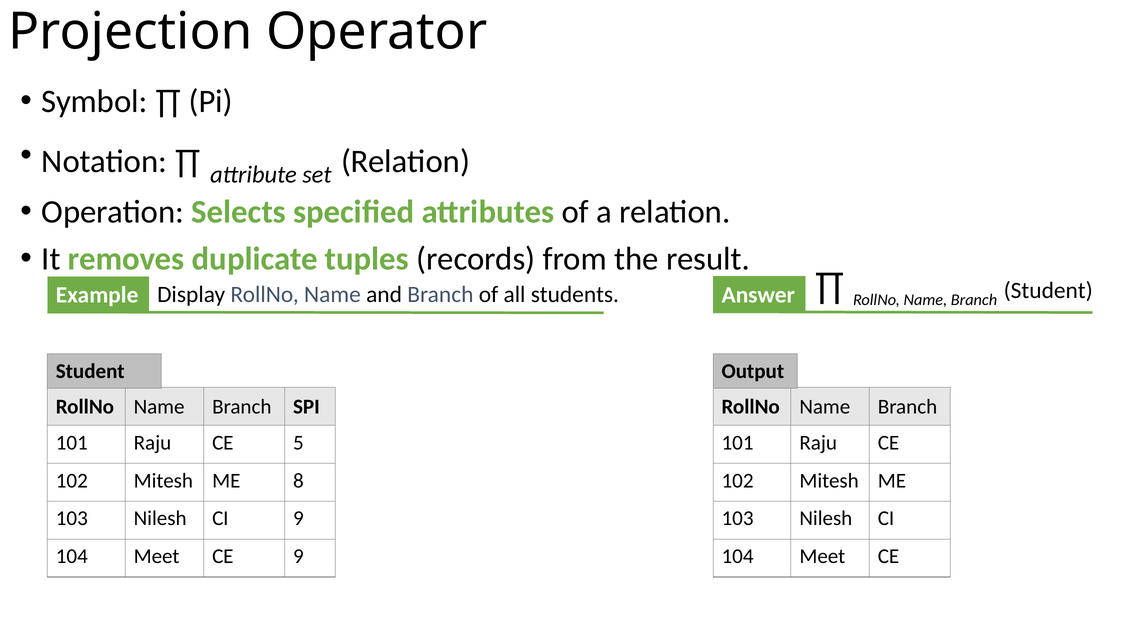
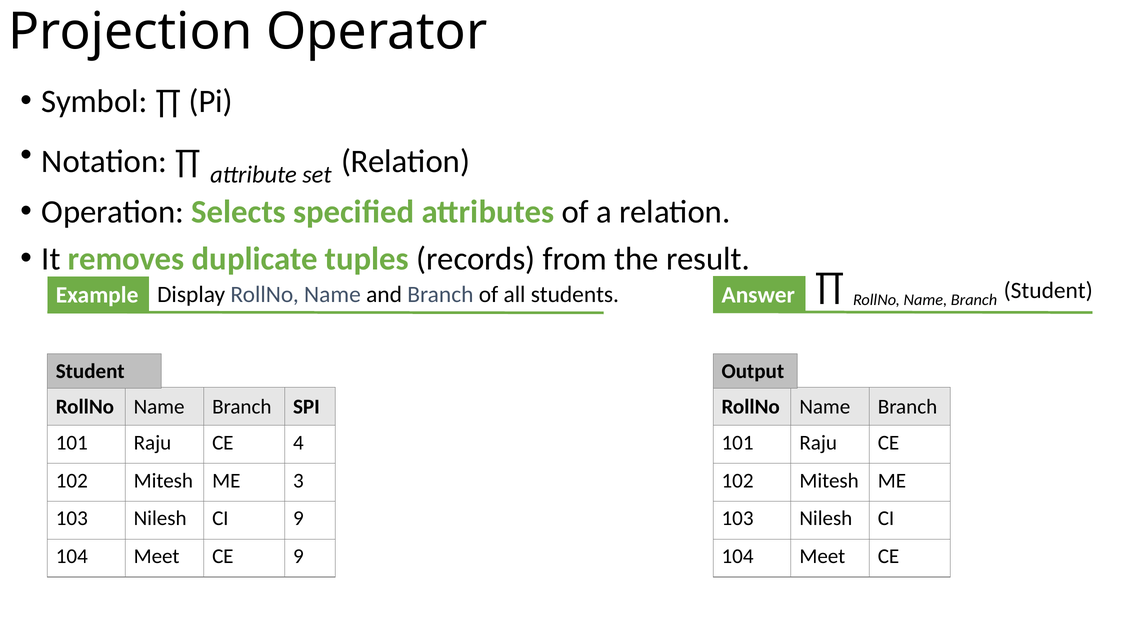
5: 5 -> 4
8: 8 -> 3
